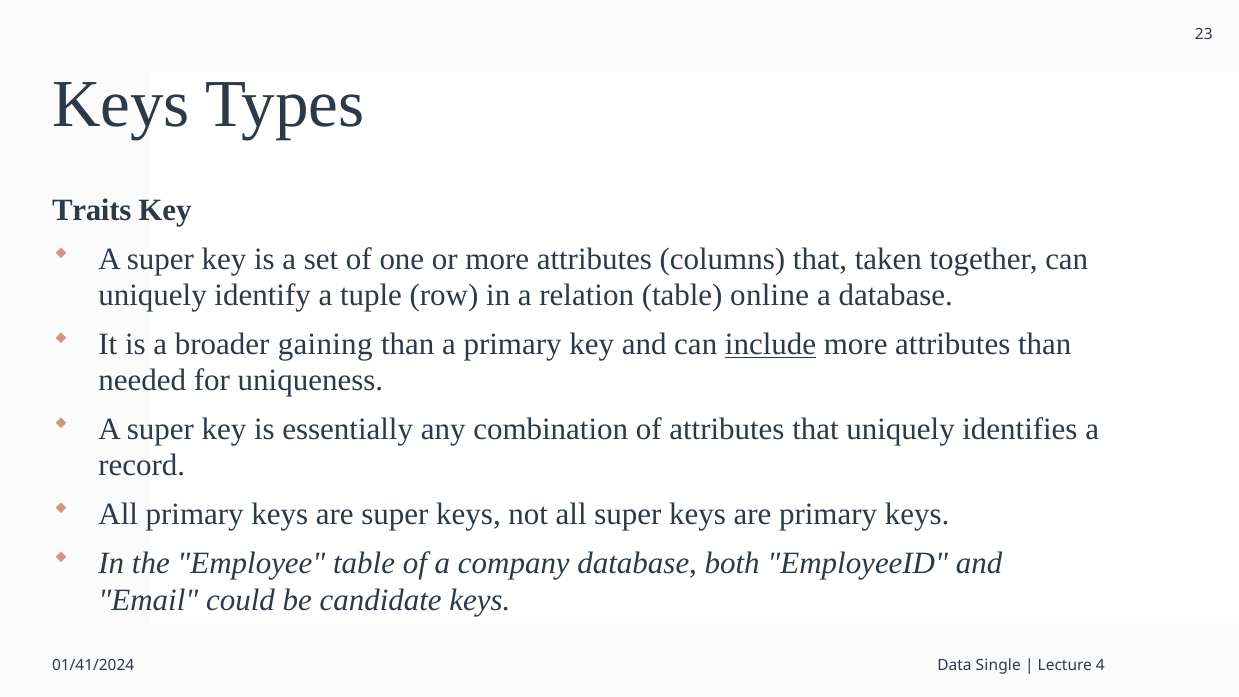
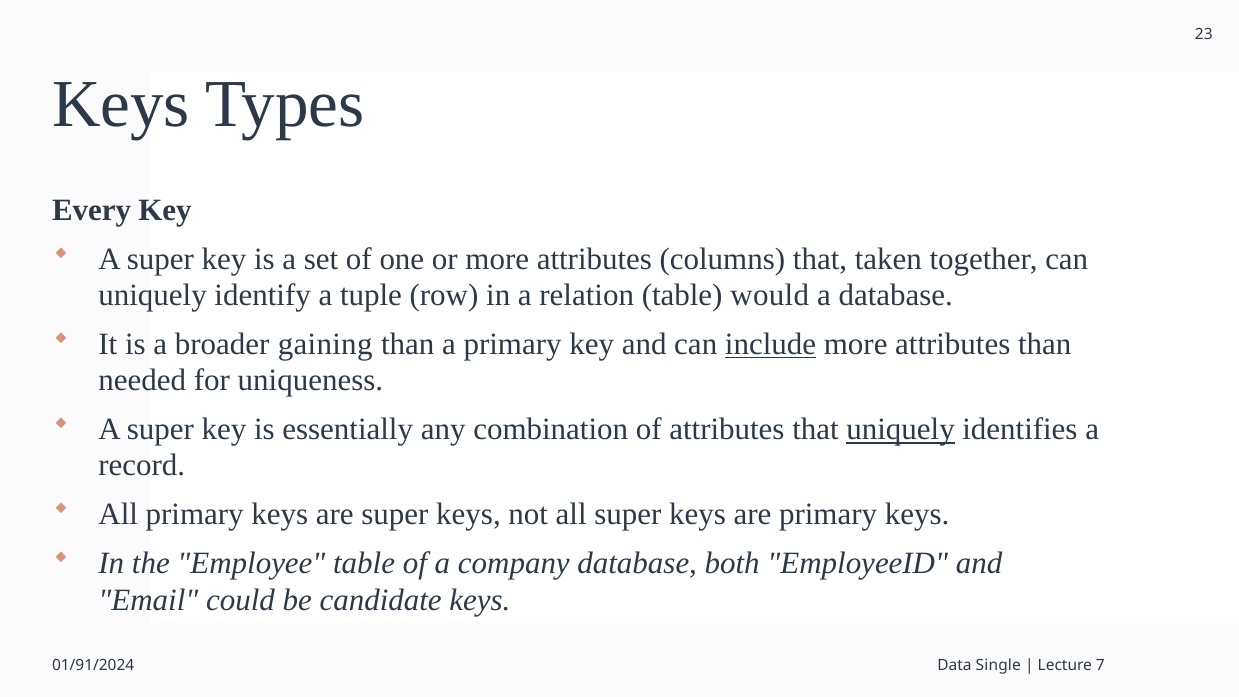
Traits: Traits -> Every
online: online -> would
uniquely at (901, 429) underline: none -> present
01/41/2024: 01/41/2024 -> 01/91/2024
4: 4 -> 7
